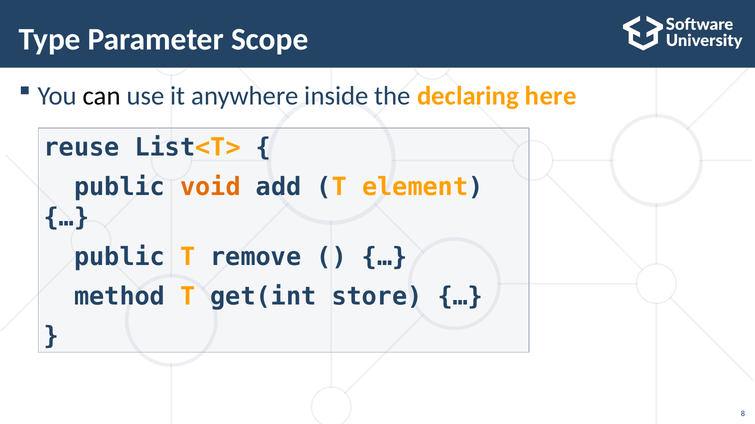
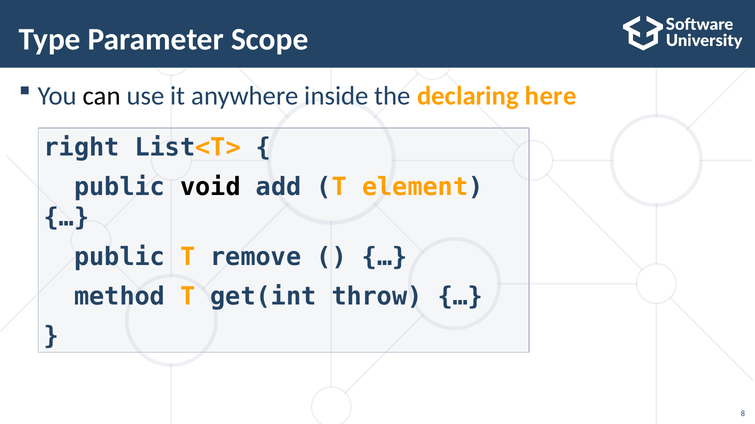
reuse: reuse -> right
void colour: orange -> black
store: store -> throw
